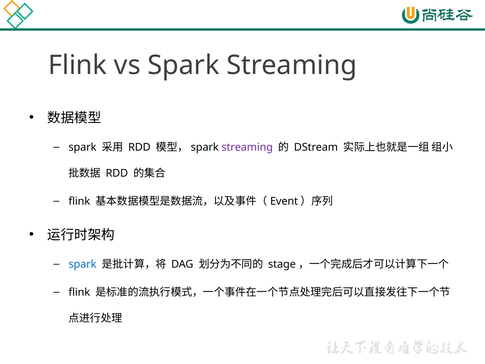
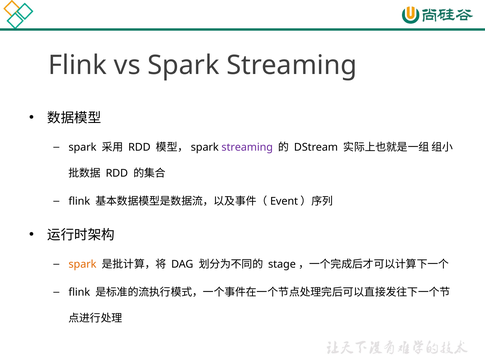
spark at (82, 264) colour: blue -> orange
